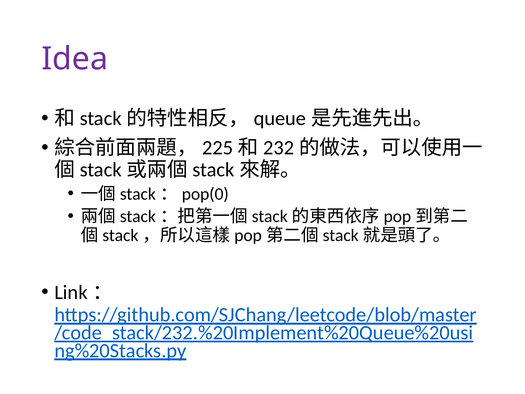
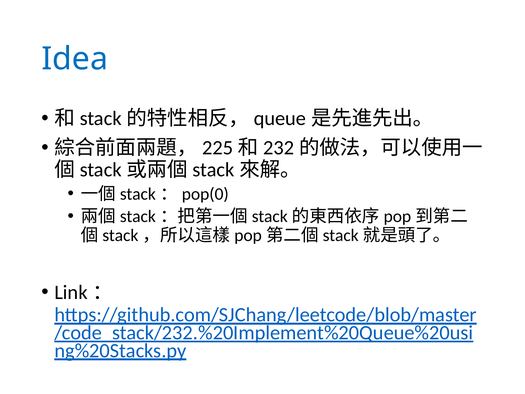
Idea colour: purple -> blue
